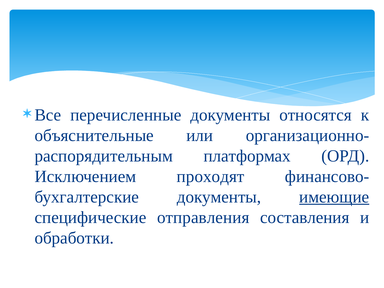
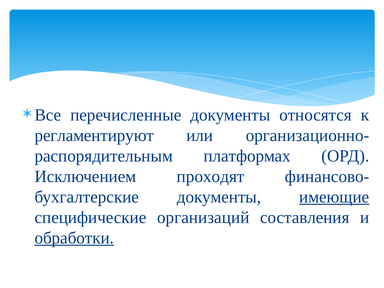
объяснительные: объяснительные -> регламентируют
отправления: отправления -> организаций
обработки underline: none -> present
